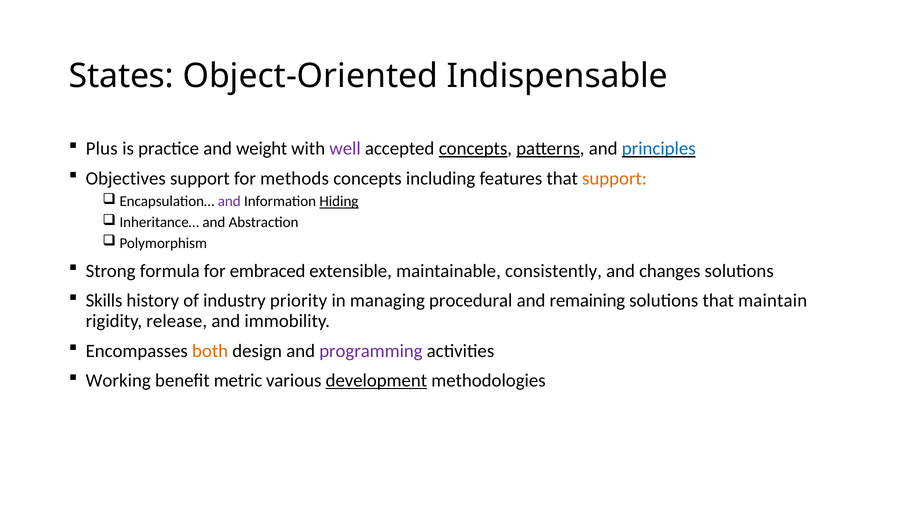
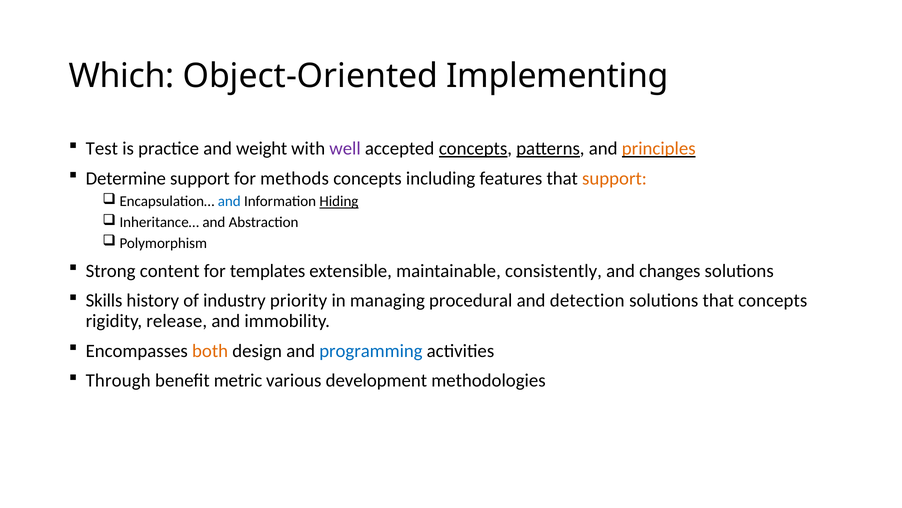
States: States -> Which
Indispensable: Indispensable -> Implementing
Plus: Plus -> Test
principles colour: blue -> orange
Objectives: Objectives -> Determine
and at (229, 201) colour: purple -> blue
formula: formula -> content
embraced: embraced -> templates
remaining: remaining -> detection
that maintain: maintain -> concepts
programming colour: purple -> blue
Working: Working -> Through
development underline: present -> none
